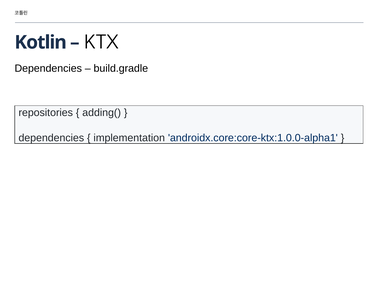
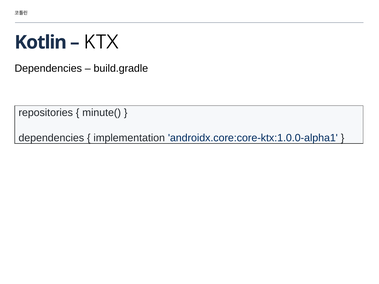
adding(: adding( -> minute(
